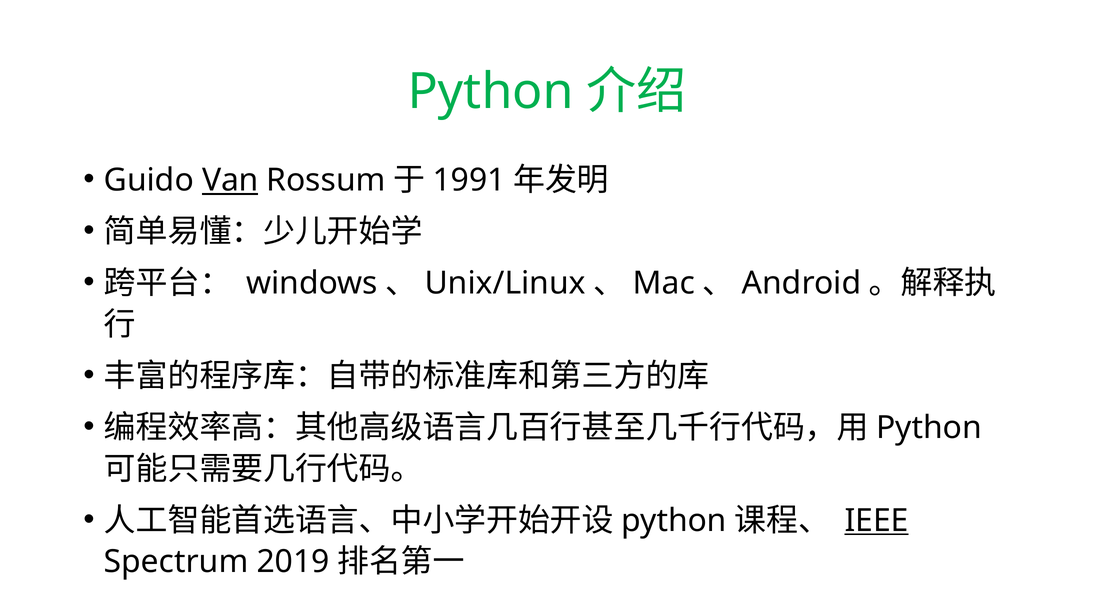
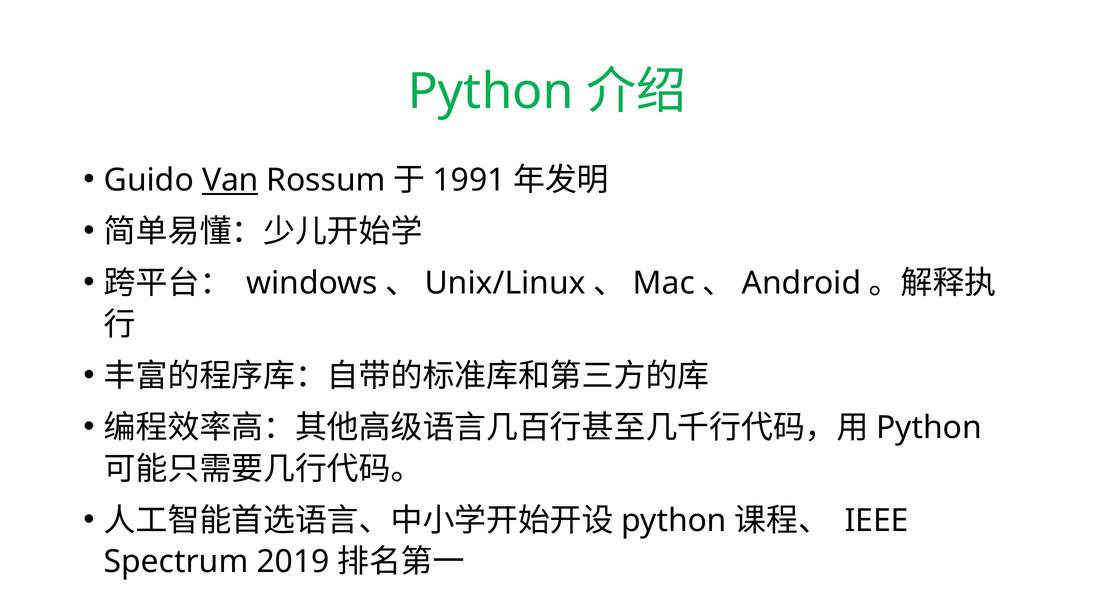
IEEE underline: present -> none
